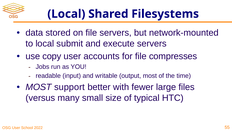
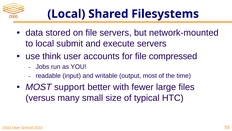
copy: copy -> think
compresses: compresses -> compressed
